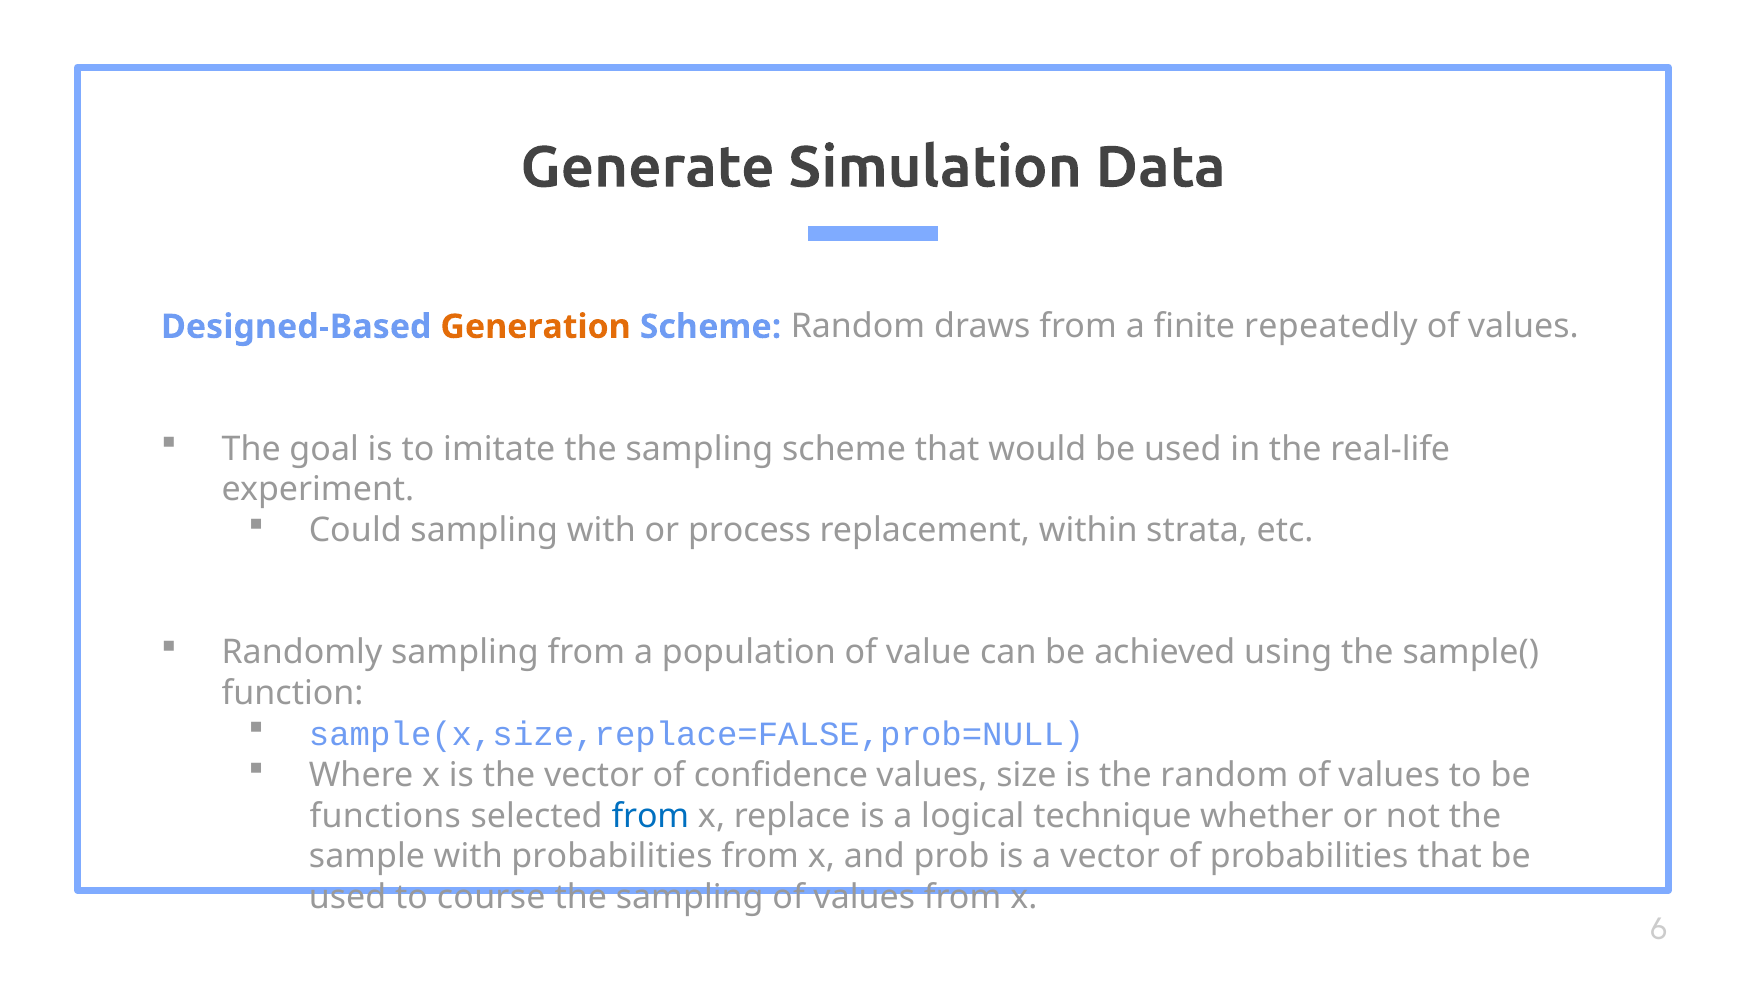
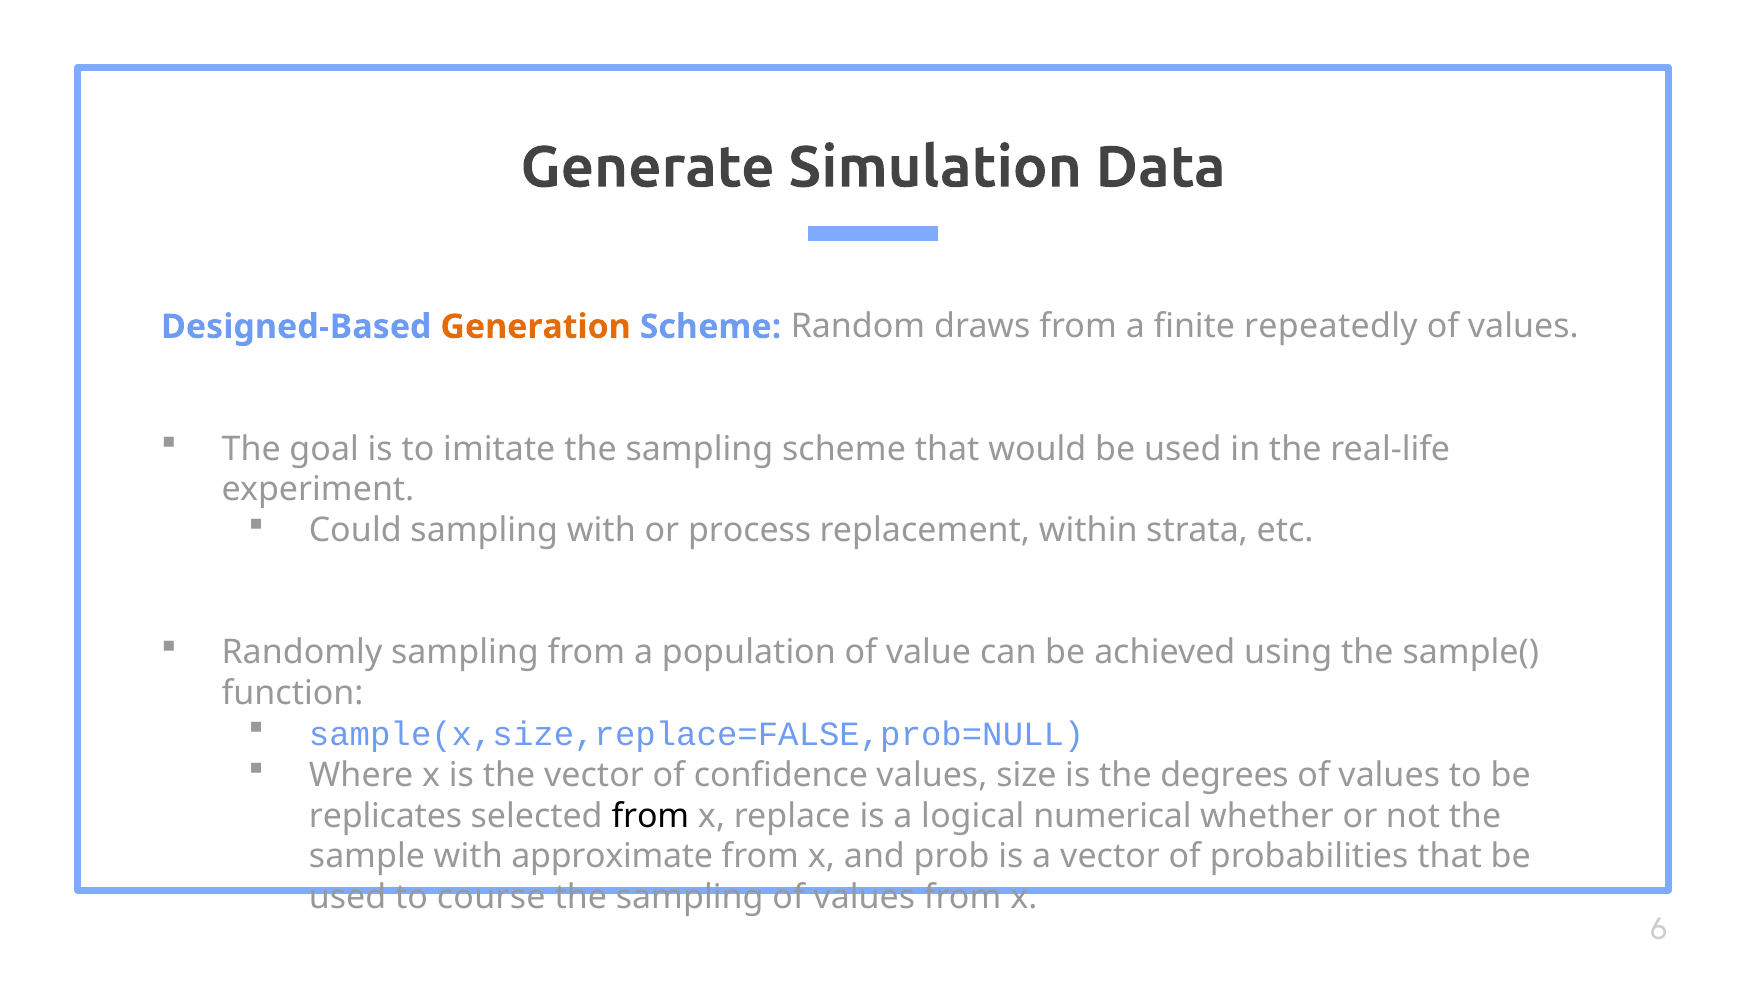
the random: random -> degrees
functions: functions -> replicates
from at (650, 816) colour: blue -> black
technique: technique -> numerical
with probabilities: probabilities -> approximate
